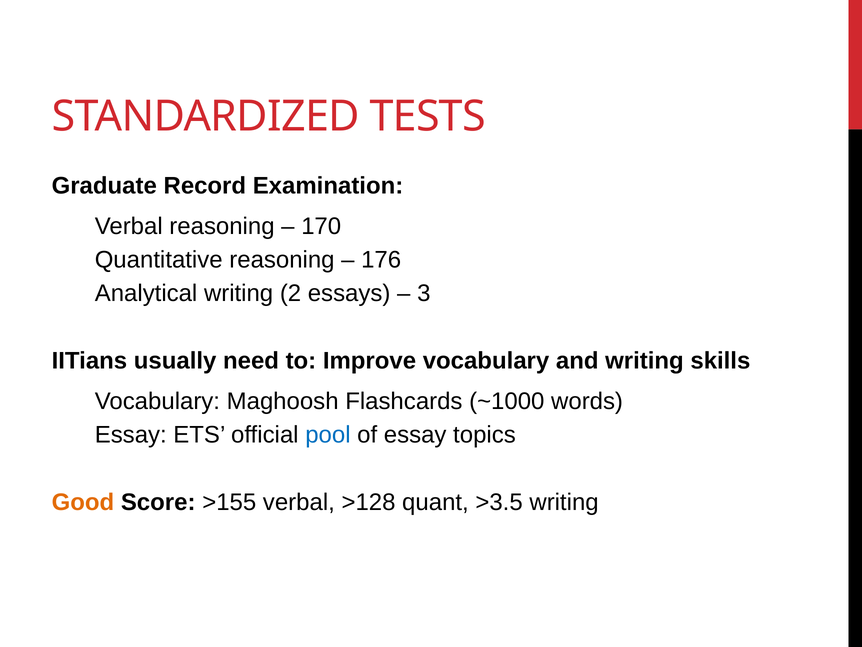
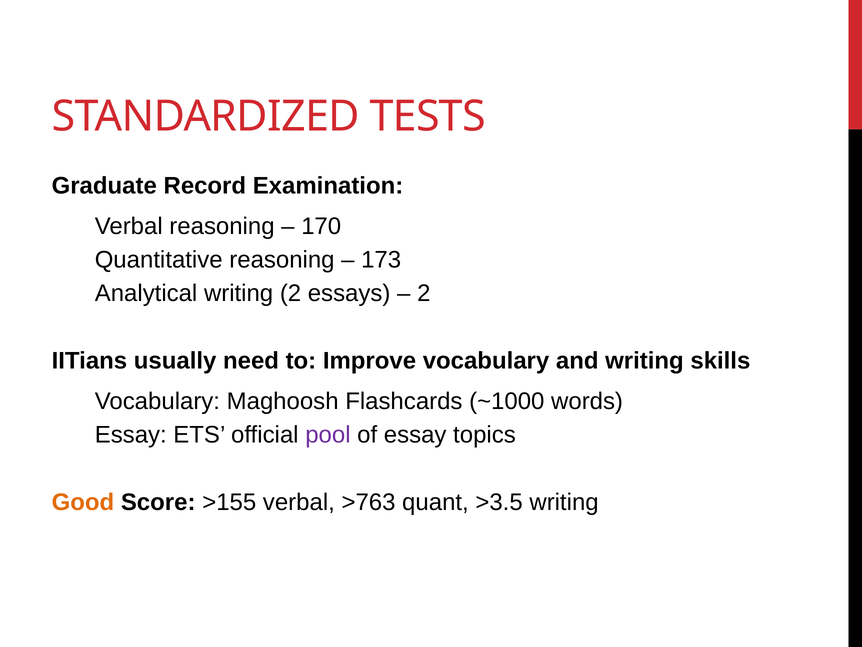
176: 176 -> 173
3 at (424, 293): 3 -> 2
pool colour: blue -> purple
>128: >128 -> >763
